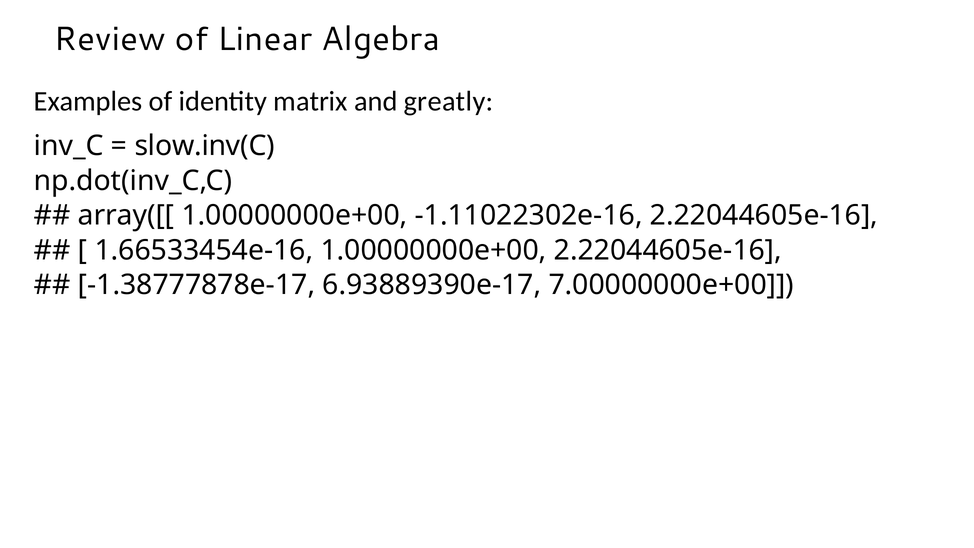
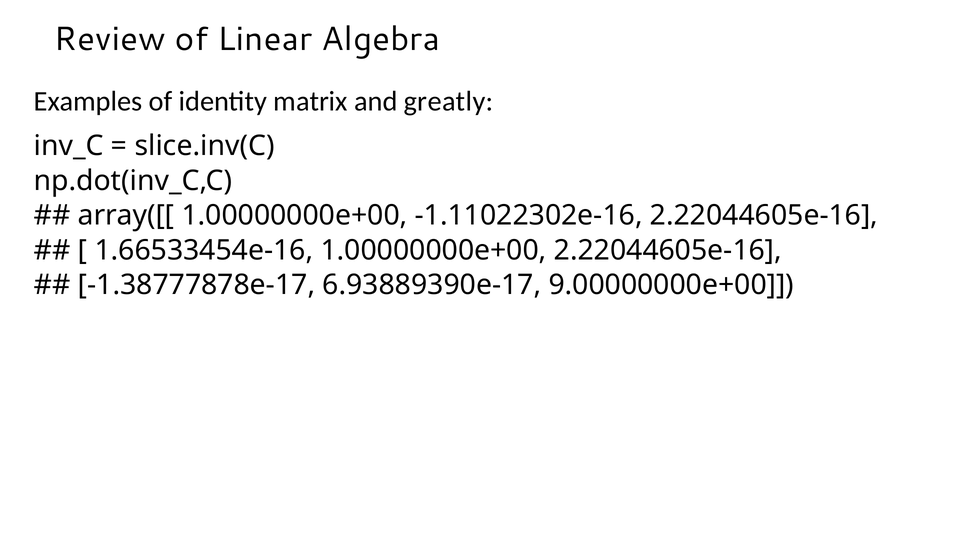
slow.inv(C: slow.inv(C -> slice.inv(C
7.00000000e+00: 7.00000000e+00 -> 9.00000000e+00
